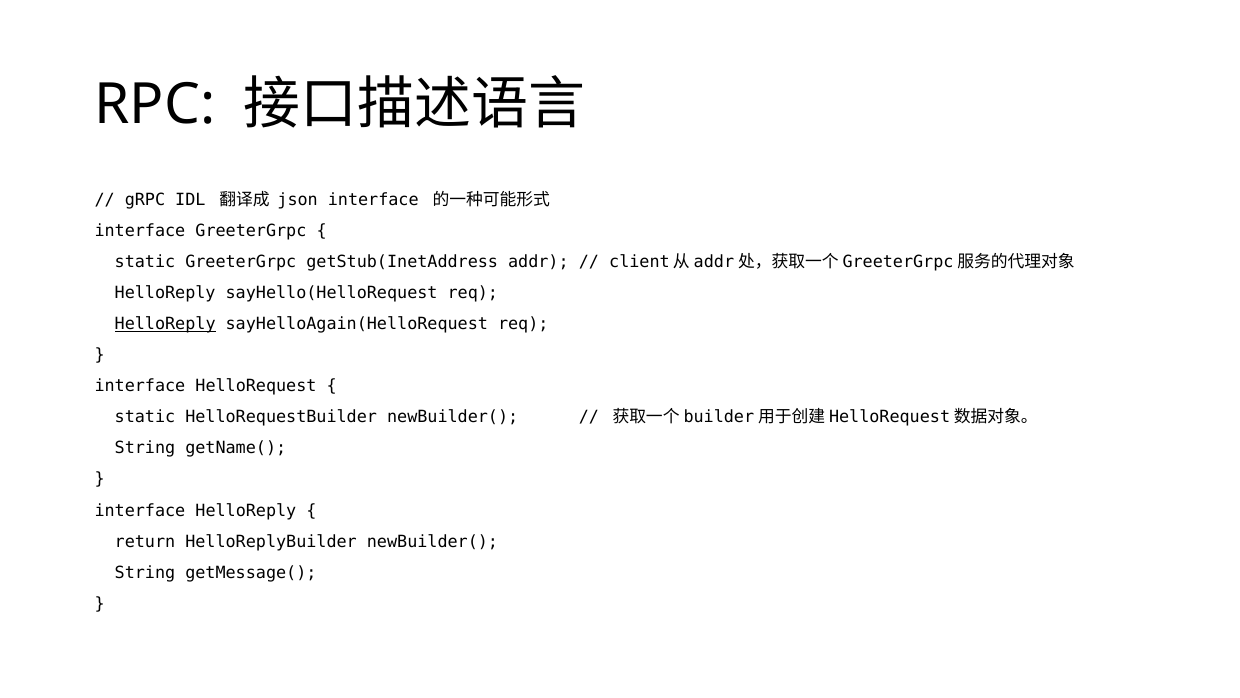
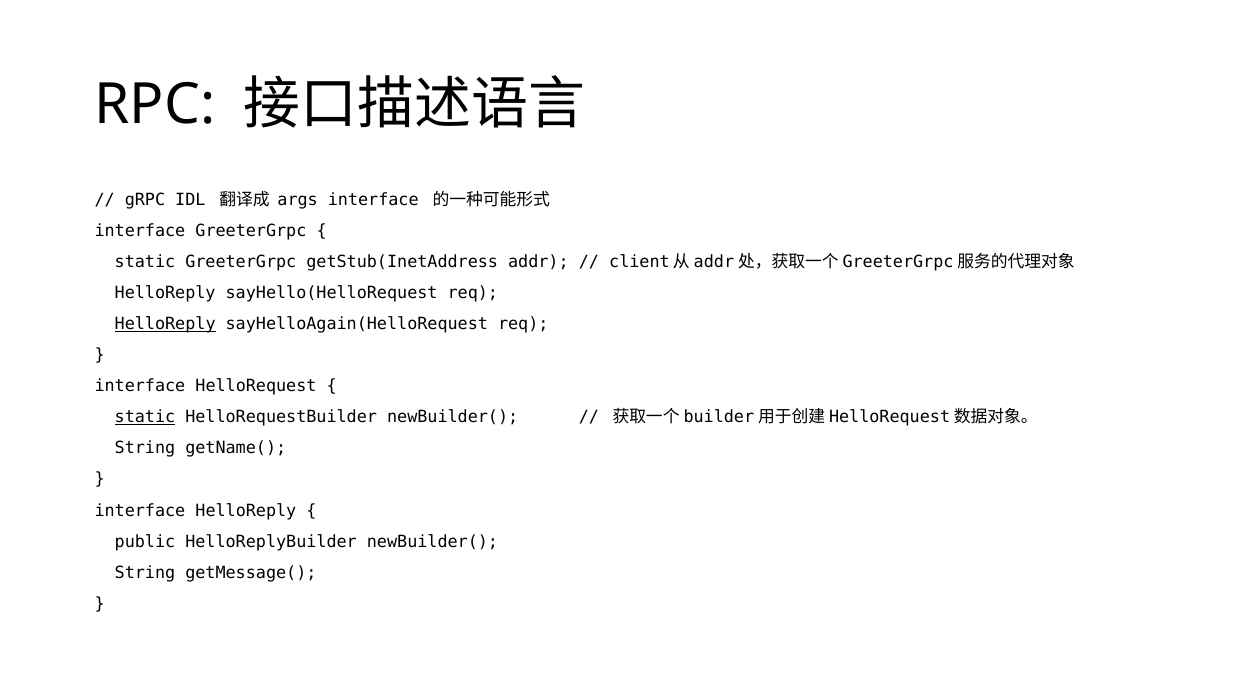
json: json -> args
static at (145, 417) underline: none -> present
return: return -> public
